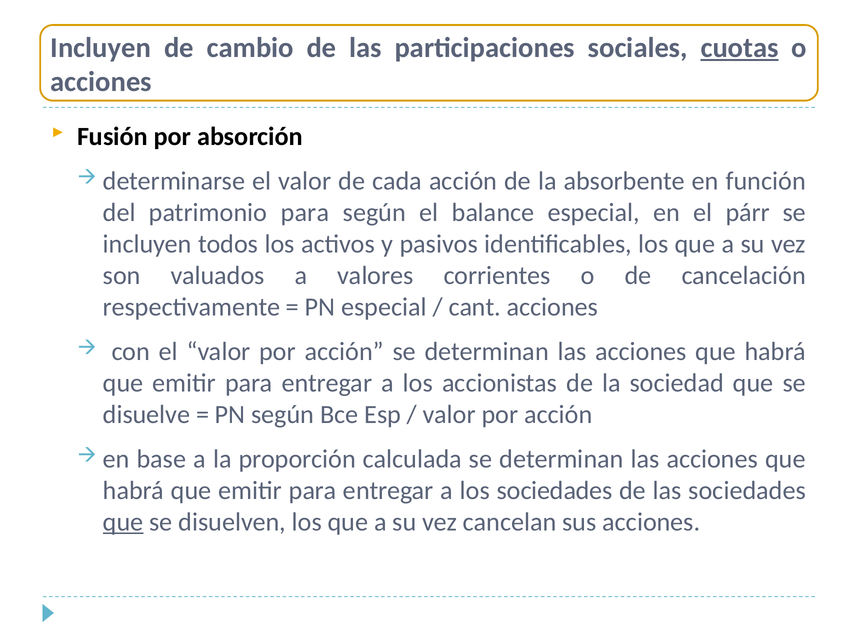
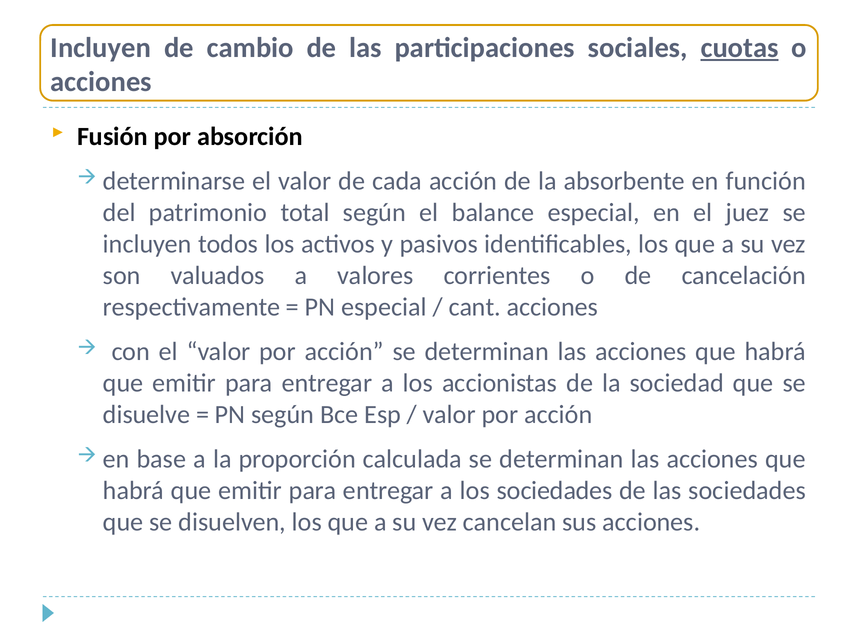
patrimonio para: para -> total
párr: párr -> juez
que at (123, 522) underline: present -> none
